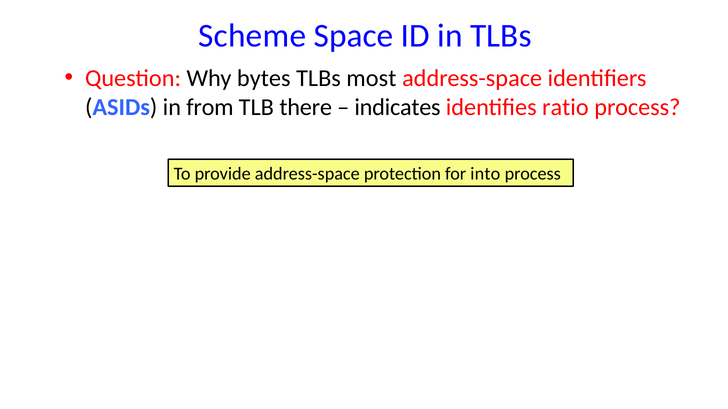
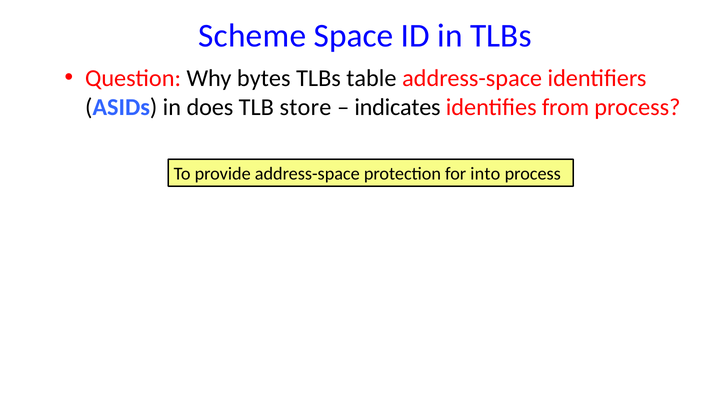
most: most -> table
from: from -> does
there: there -> store
ratio: ratio -> from
